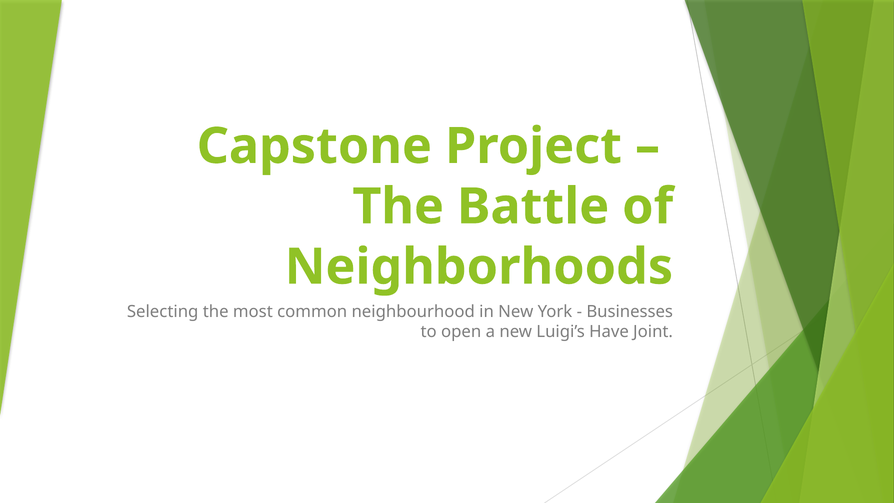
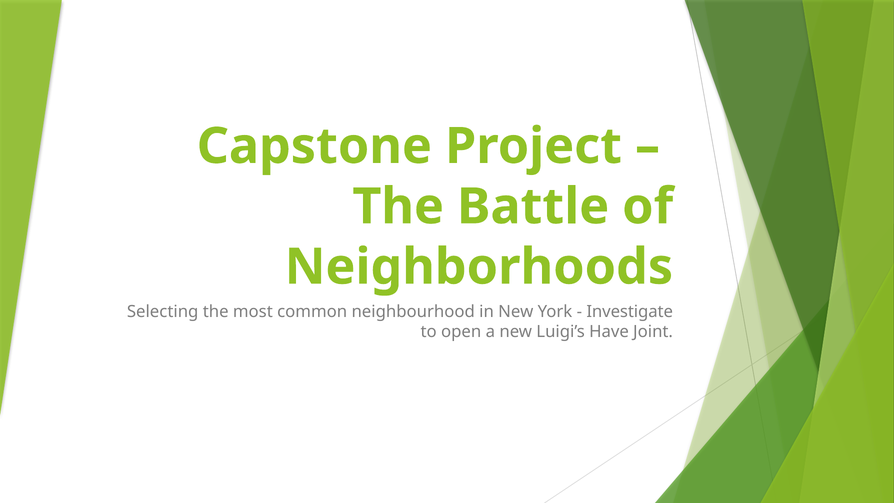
Businesses: Businesses -> Investigate
